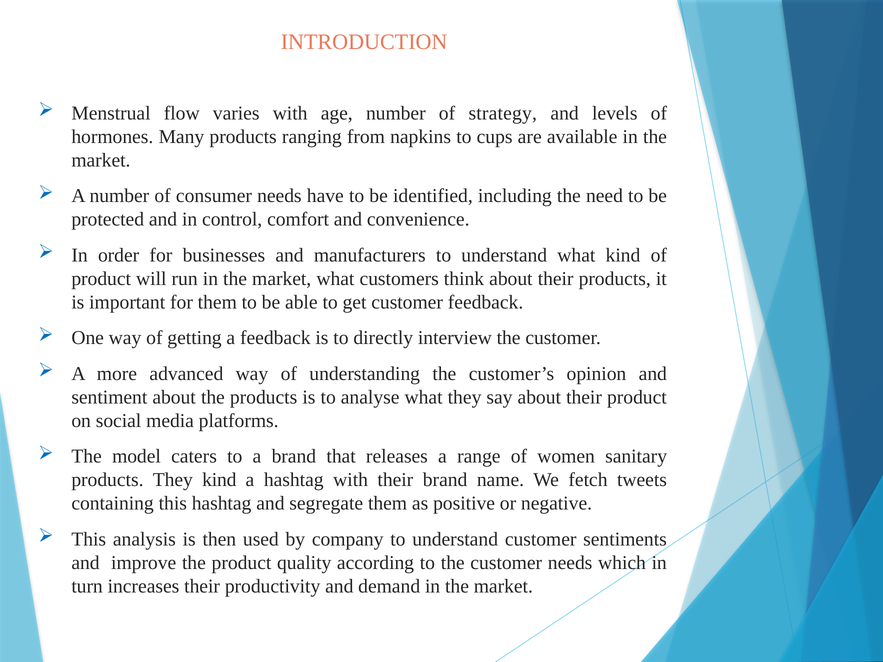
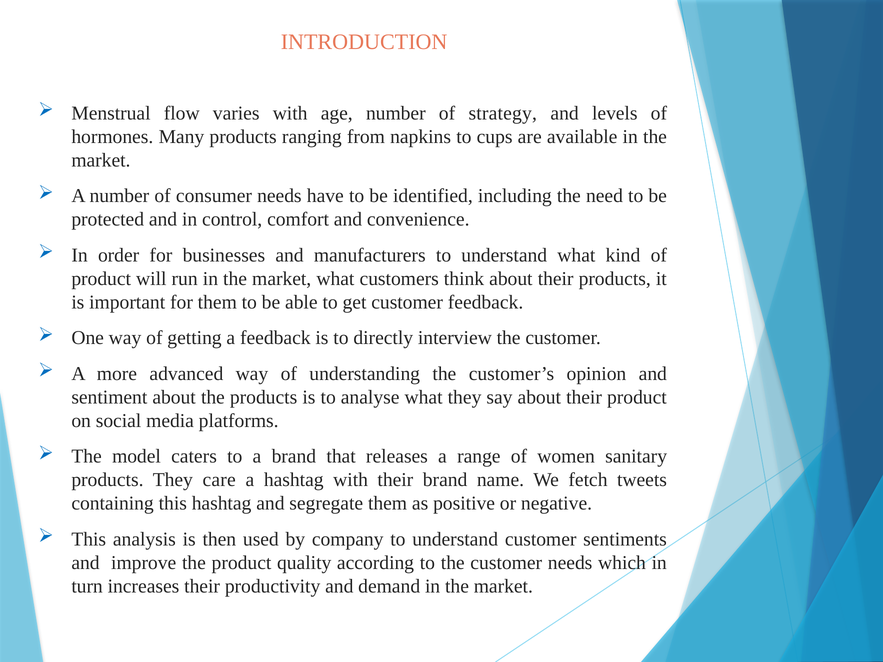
They kind: kind -> care
